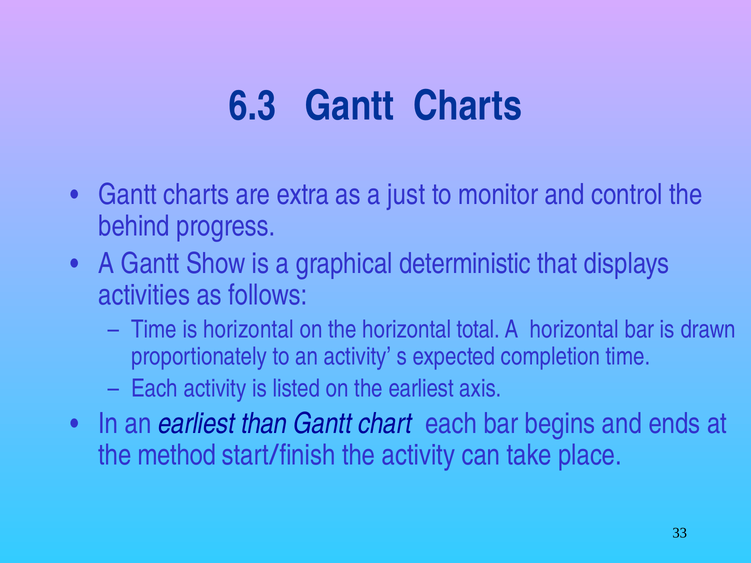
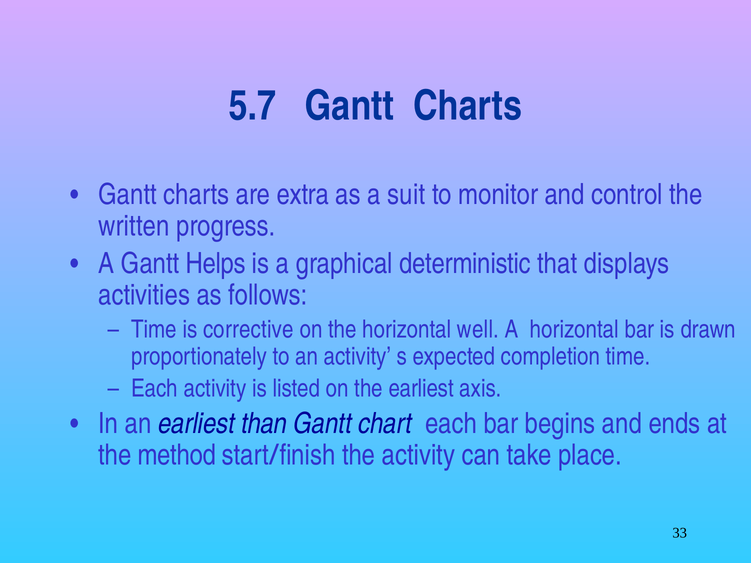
6.3: 6.3 -> 5.7
just: just -> suit
behind: behind -> written
Show: Show -> Helps
is horizontal: horizontal -> corrective
total: total -> well
